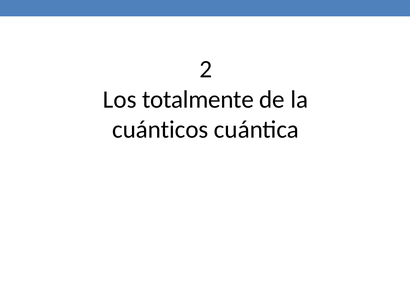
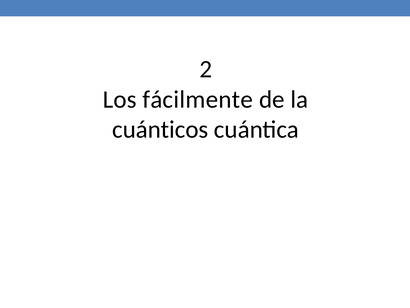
totalmente: totalmente -> fácilmente
